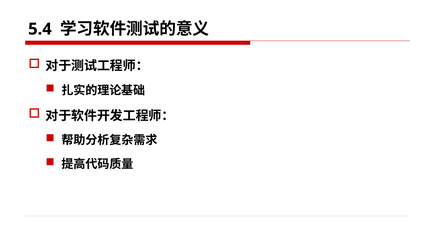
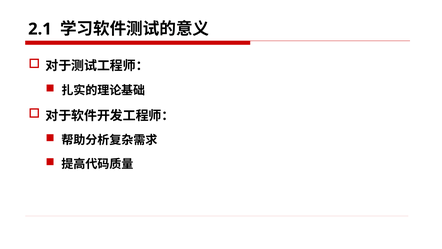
5.4: 5.4 -> 2.1
